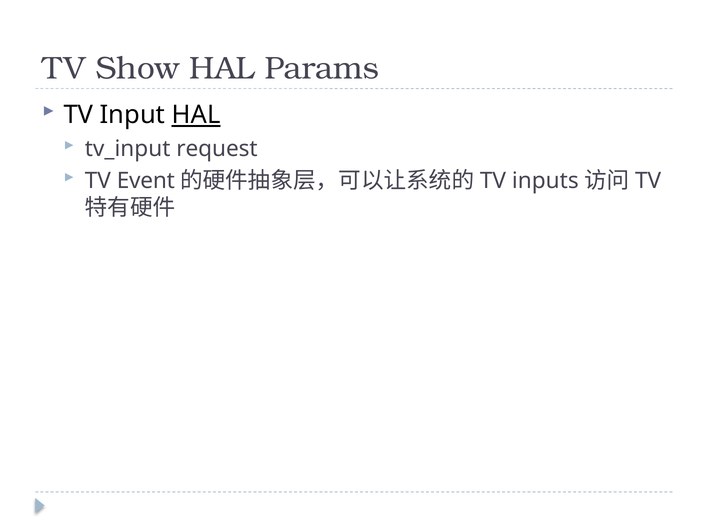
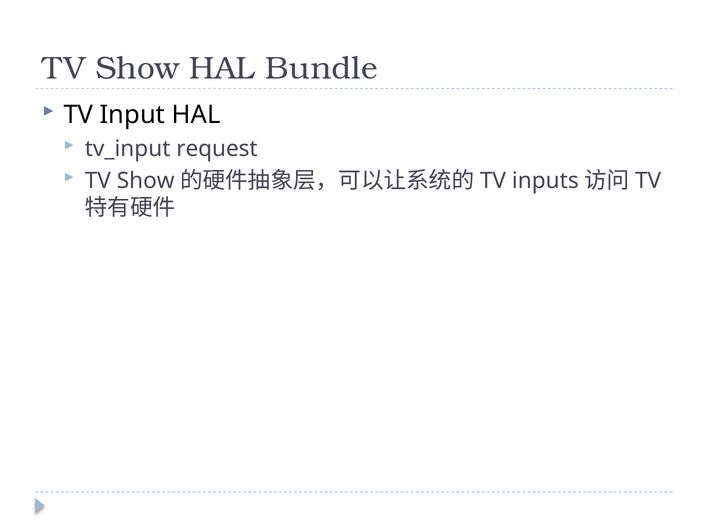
Params: Params -> Bundle
HAL at (196, 115) underline: present -> none
Event at (146, 181): Event -> Show
